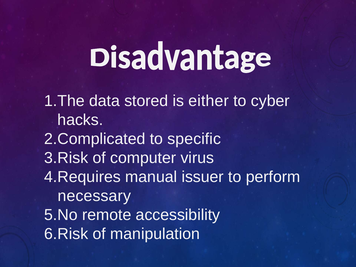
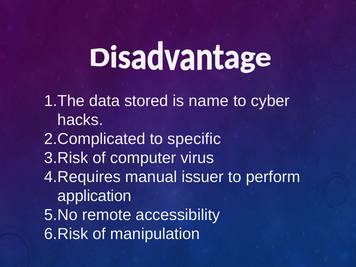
either: either -> name
necessary: necessary -> application
